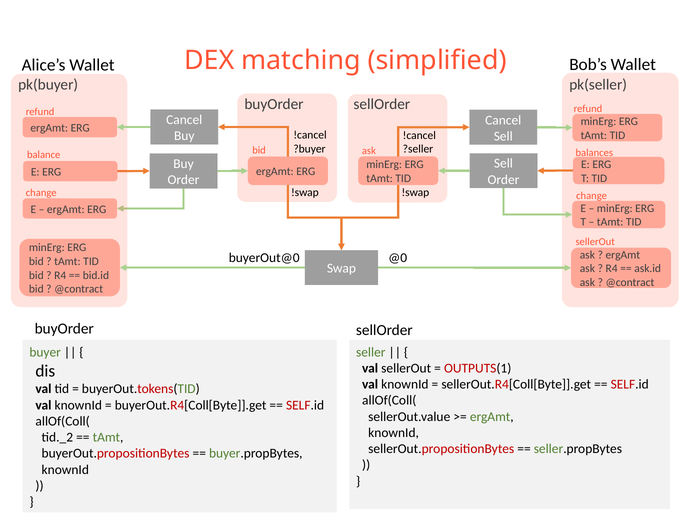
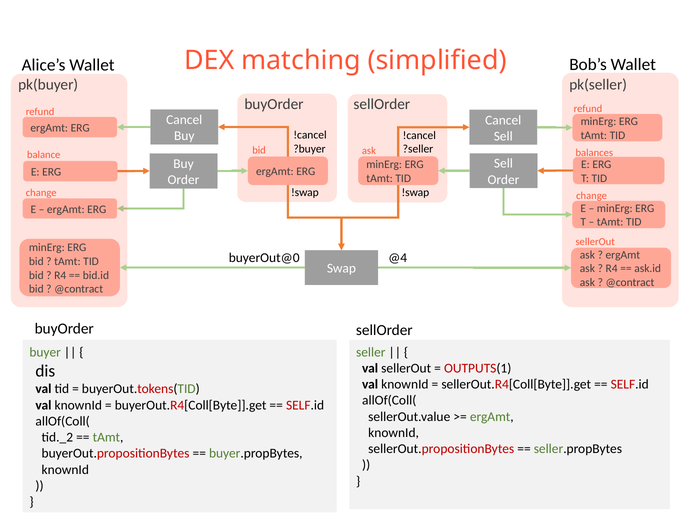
@0: @0 -> @4
